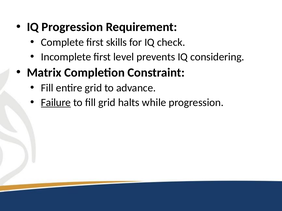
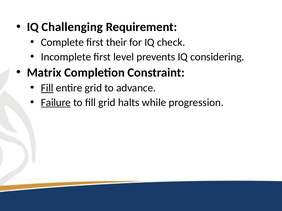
IQ Progression: Progression -> Challenging
skills: skills -> their
Fill at (47, 88) underline: none -> present
